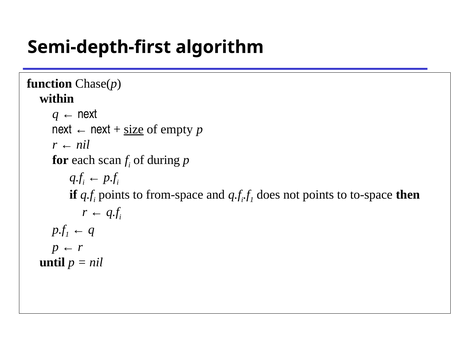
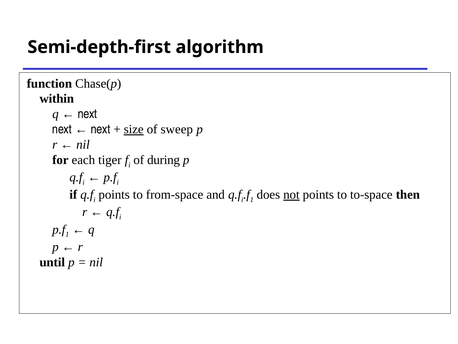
empty: empty -> sweep
scan: scan -> tiger
not underline: none -> present
